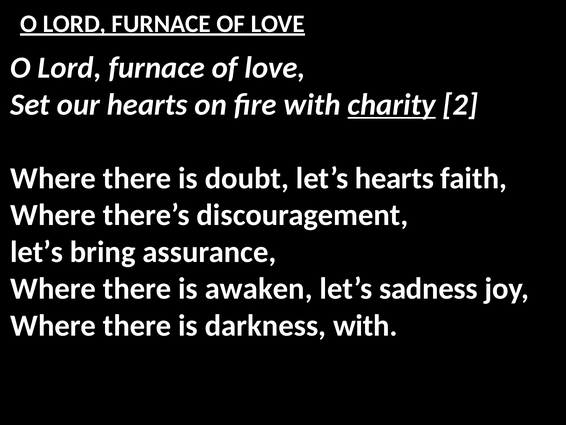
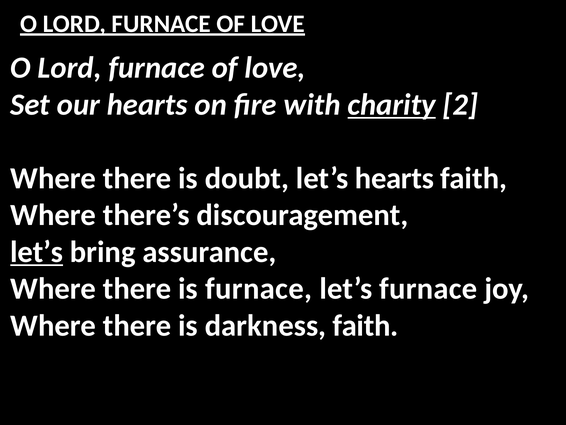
let’s at (37, 252) underline: none -> present
is awaken: awaken -> furnace
let’s sadness: sadness -> furnace
darkness with: with -> faith
